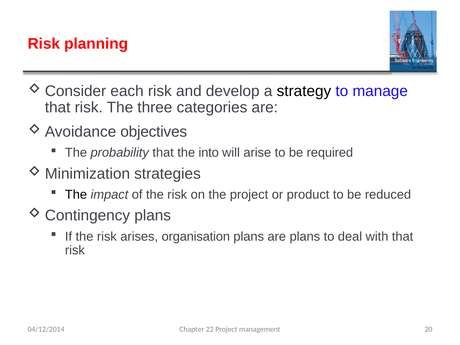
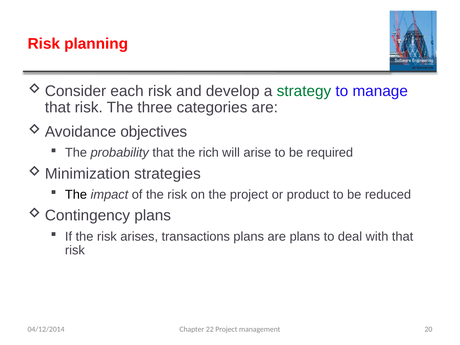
strategy colour: black -> green
into: into -> rich
organisation: organisation -> transactions
